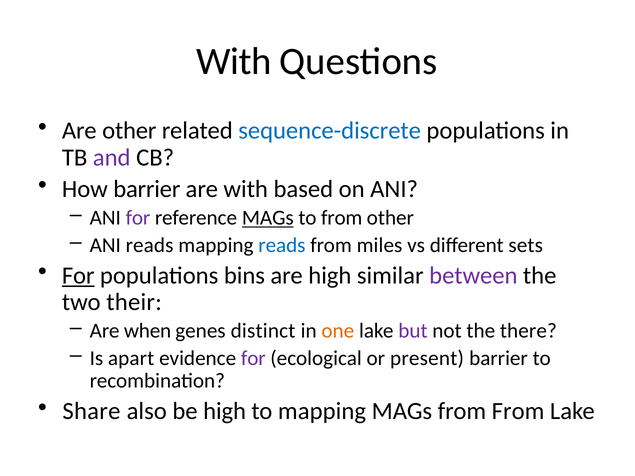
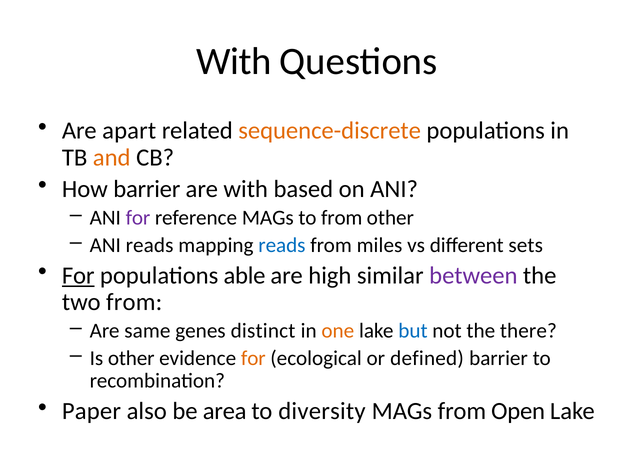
Are other: other -> apart
sequence-discrete colour: blue -> orange
and colour: purple -> orange
MAGs at (268, 218) underline: present -> none
bins: bins -> able
two their: their -> from
when: when -> same
but colour: purple -> blue
Is apart: apart -> other
for at (253, 358) colour: purple -> orange
present: present -> defined
Share: Share -> Paper
be high: high -> area
to mapping: mapping -> diversity
from From: From -> Open
